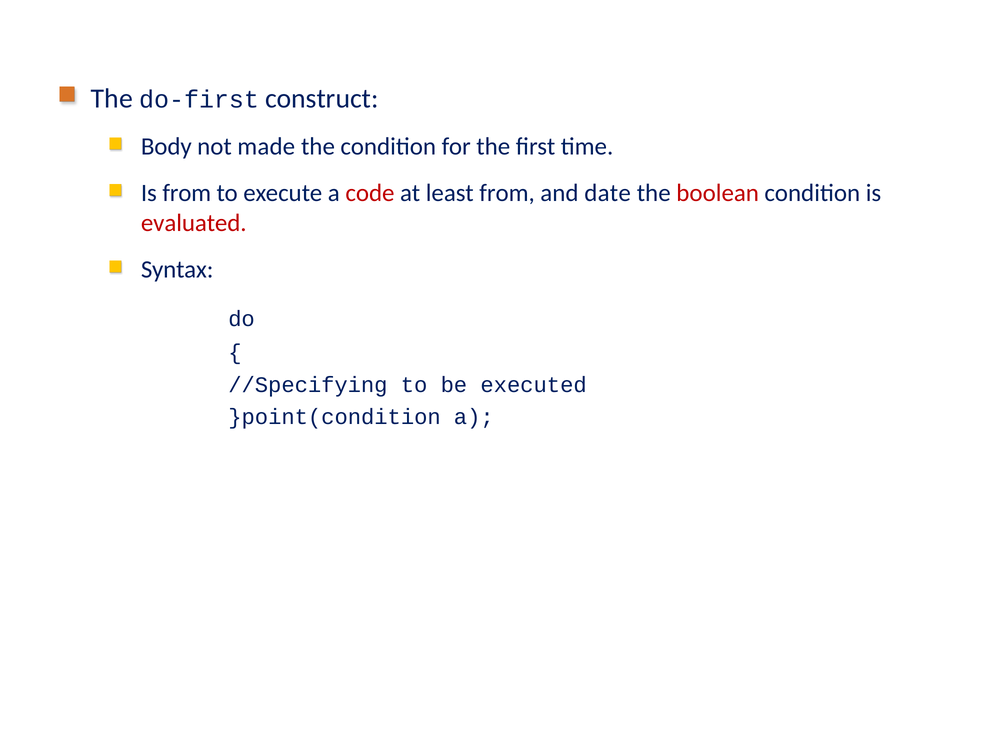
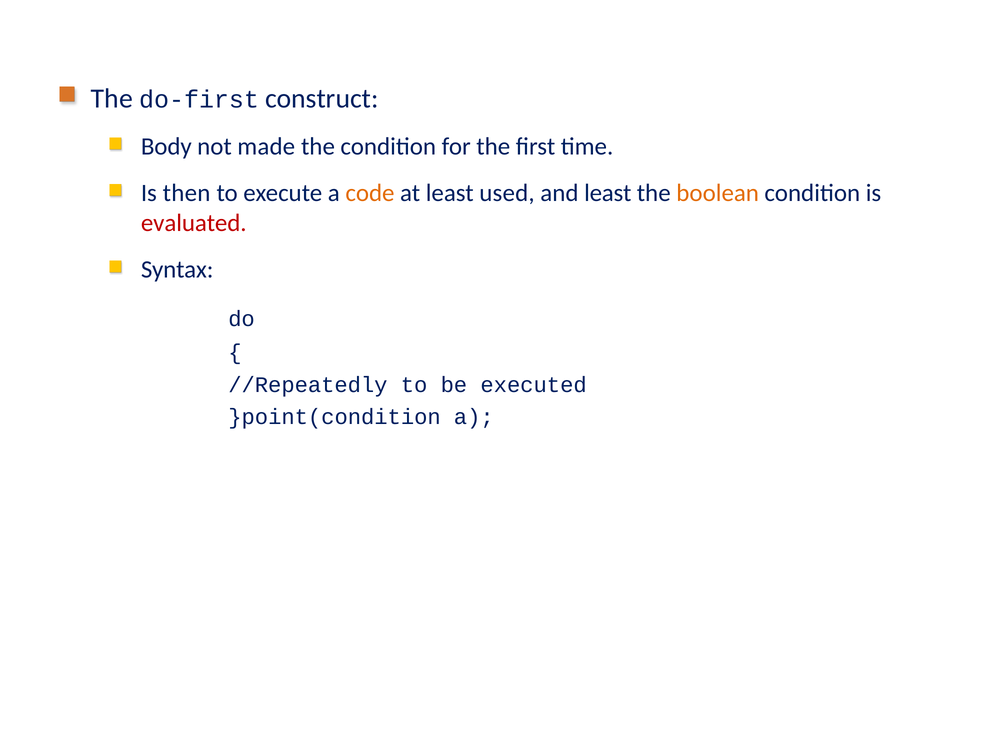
Is from: from -> then
code colour: red -> orange
least from: from -> used
and date: date -> least
boolean colour: red -> orange
//Specifying: //Specifying -> //Repeatedly
